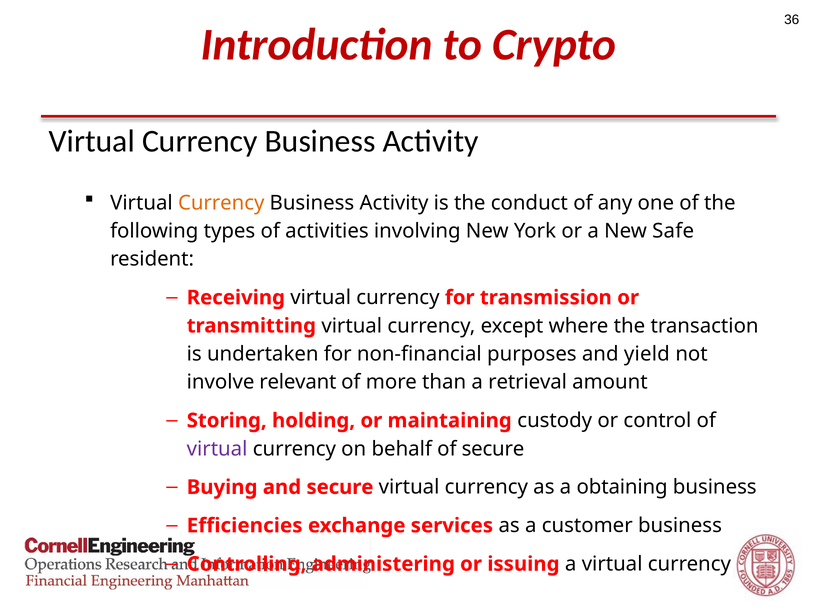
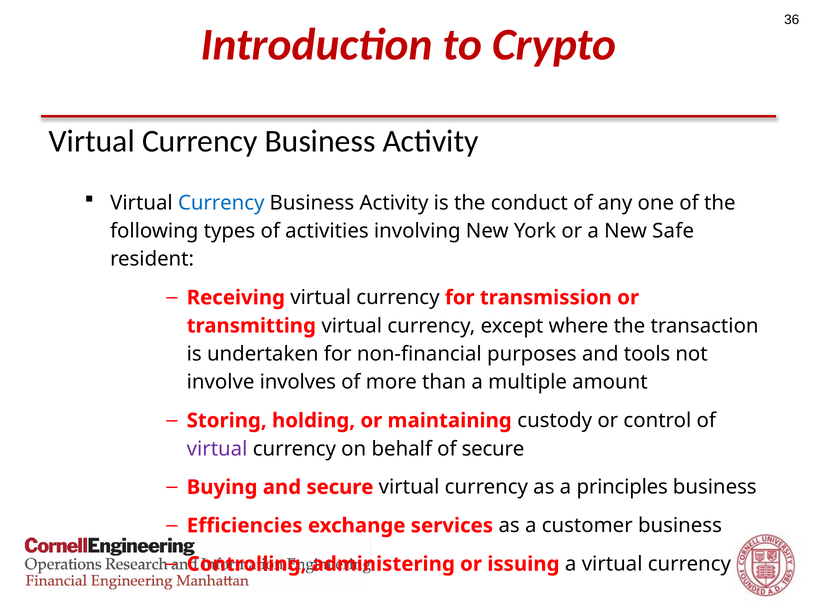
Currency at (221, 203) colour: orange -> blue
yield: yield -> tools
relevant: relevant -> involves
retrieval: retrieval -> multiple
obtaining: obtaining -> principles
